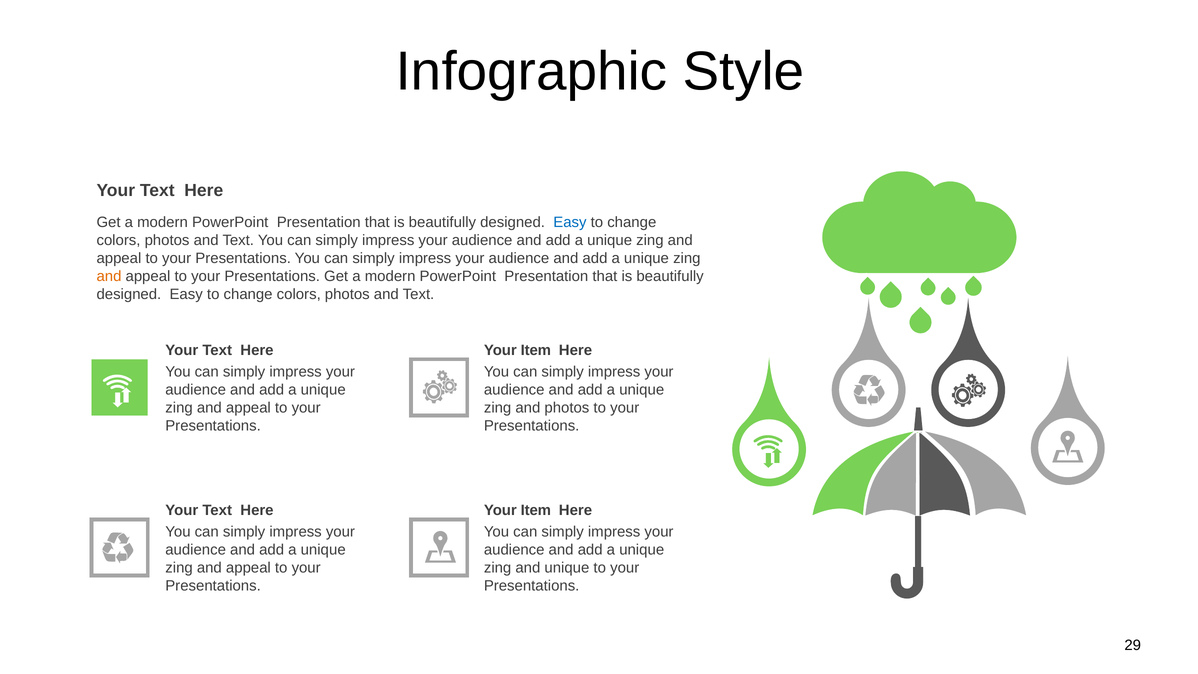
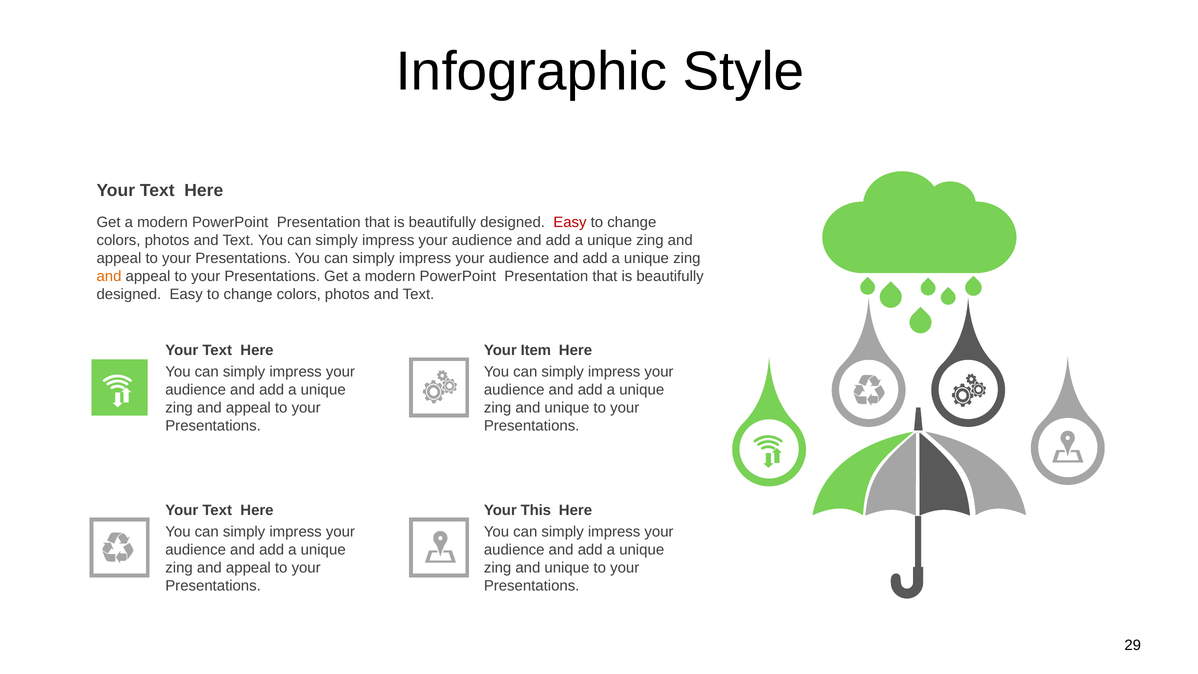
Easy at (570, 222) colour: blue -> red
photos at (567, 408): photos -> unique
Item at (536, 510): Item -> This
